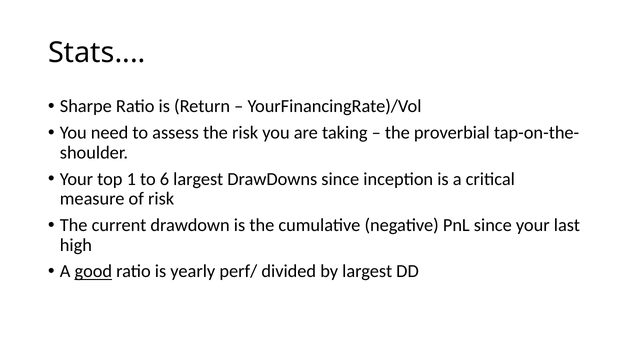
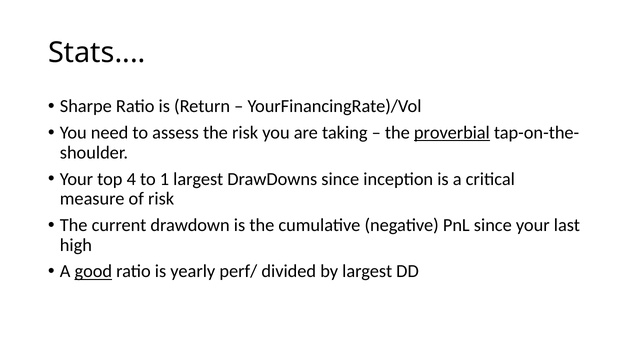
proverbial underline: none -> present
1: 1 -> 4
6: 6 -> 1
